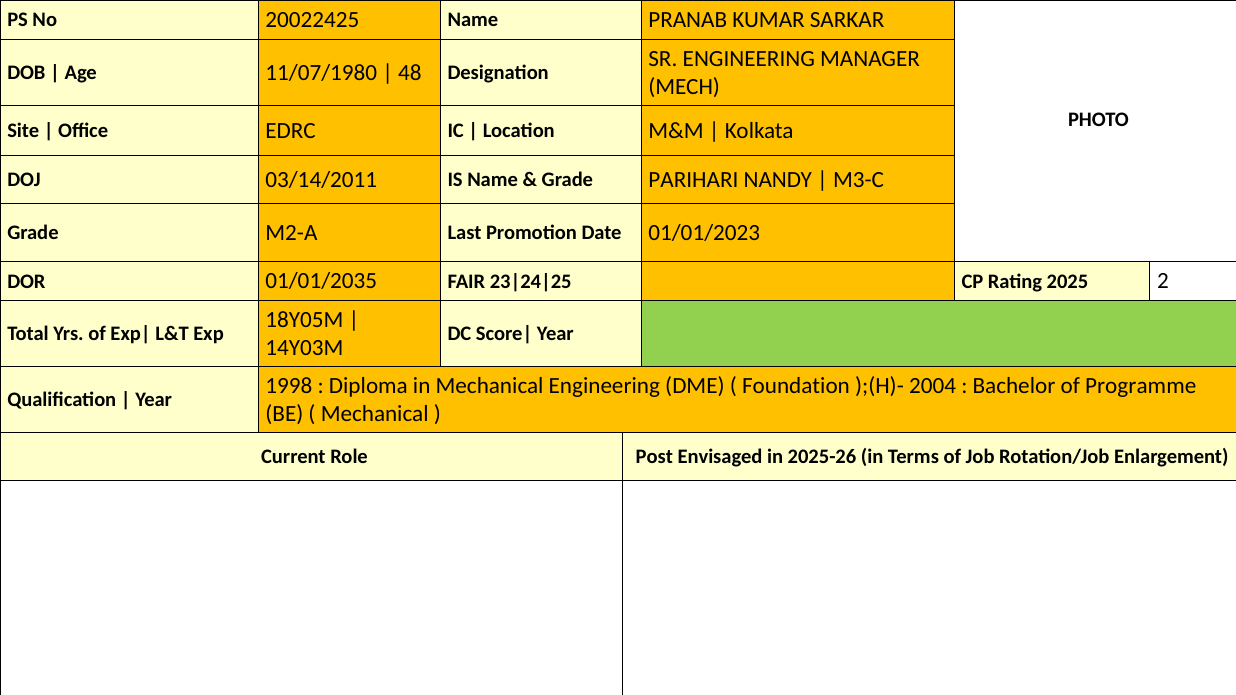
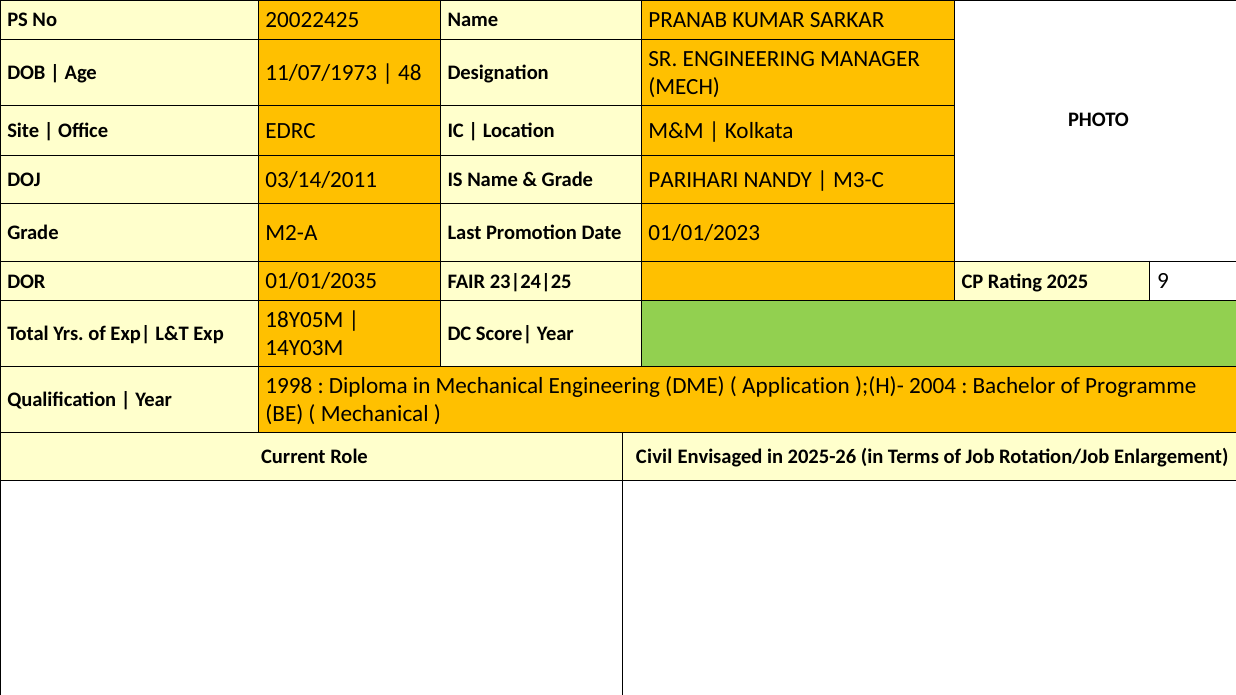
11/07/1980: 11/07/1980 -> 11/07/1973
2: 2 -> 9
Foundation: Foundation -> Application
Post: Post -> Civil
